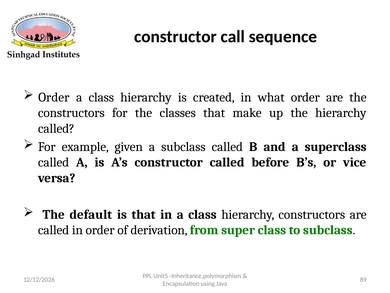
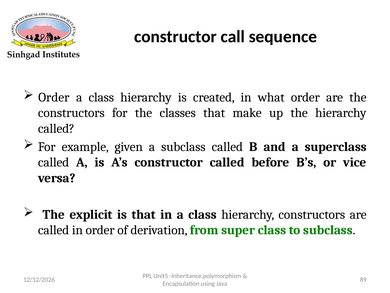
default: default -> explicit
